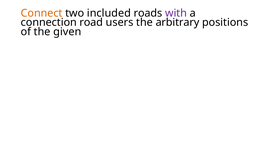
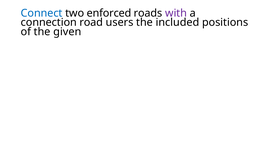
Connect colour: orange -> blue
included: included -> enforced
arbitrary: arbitrary -> included
